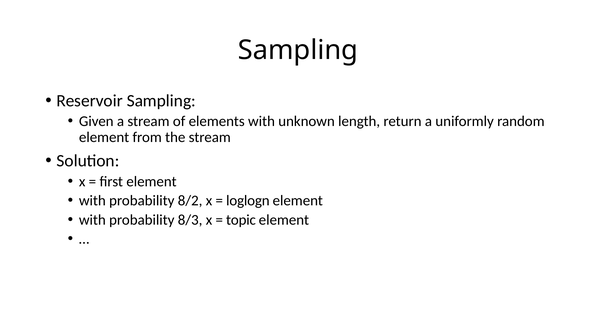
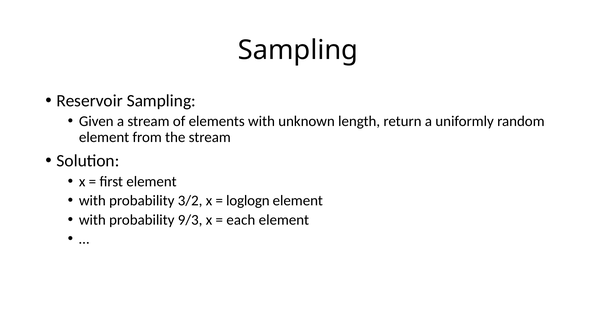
8/2: 8/2 -> 3/2
8/3: 8/3 -> 9/3
topic: topic -> each
